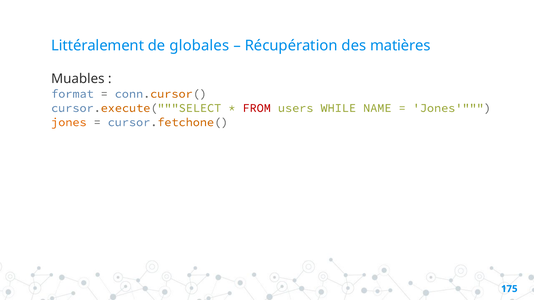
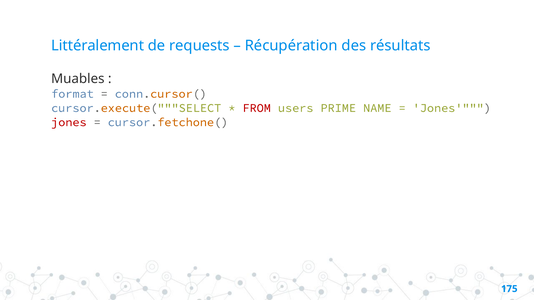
globales: globales -> requests
matières: matières -> résultats
WHILE: WHILE -> PRIME
jones at (69, 122) colour: orange -> red
